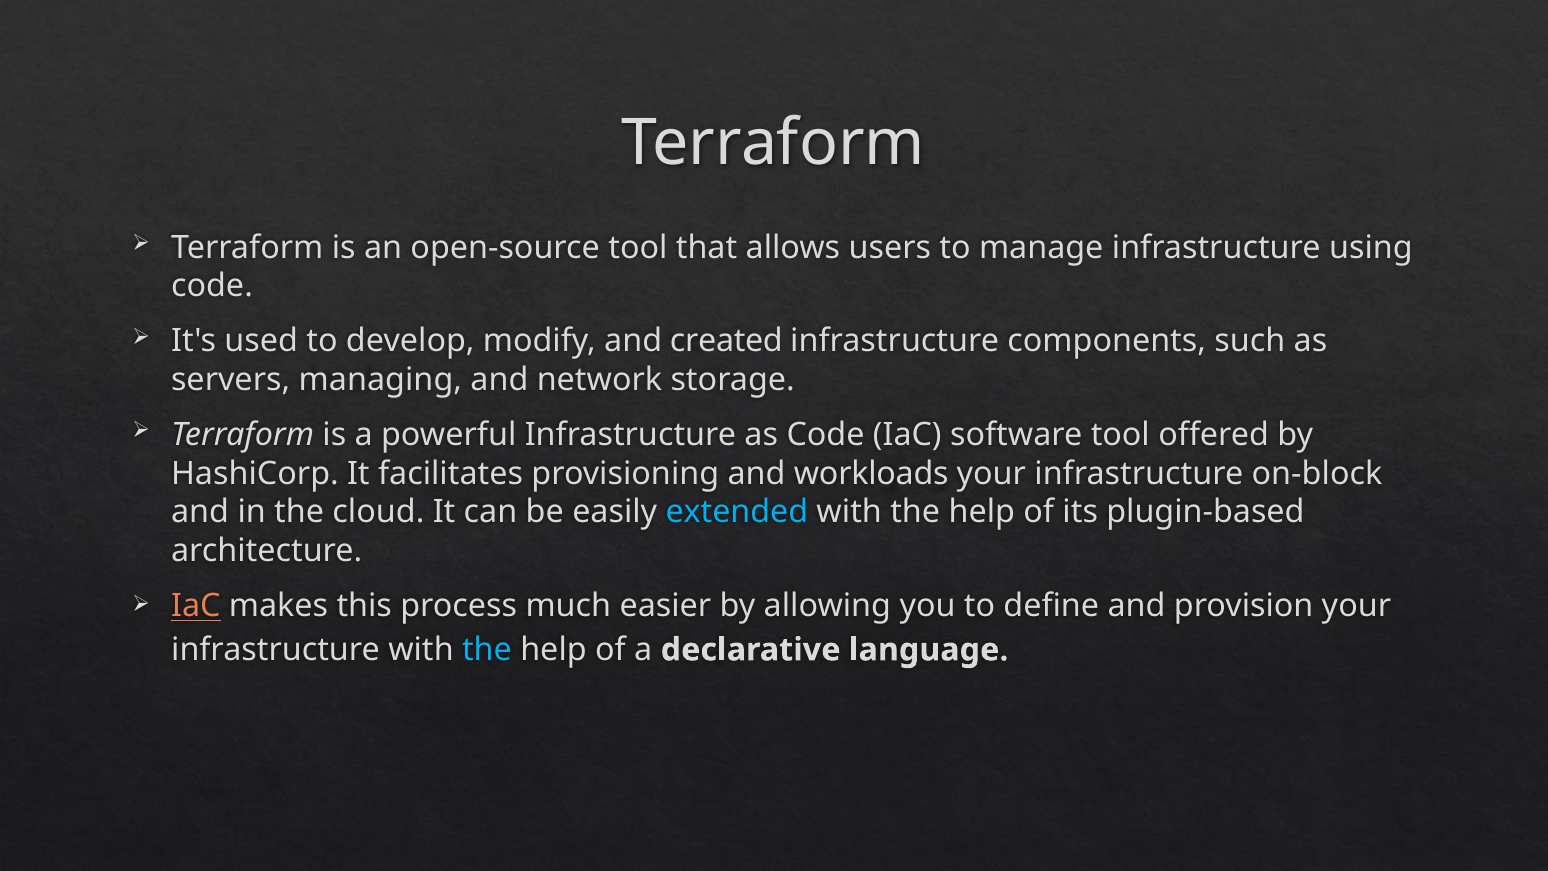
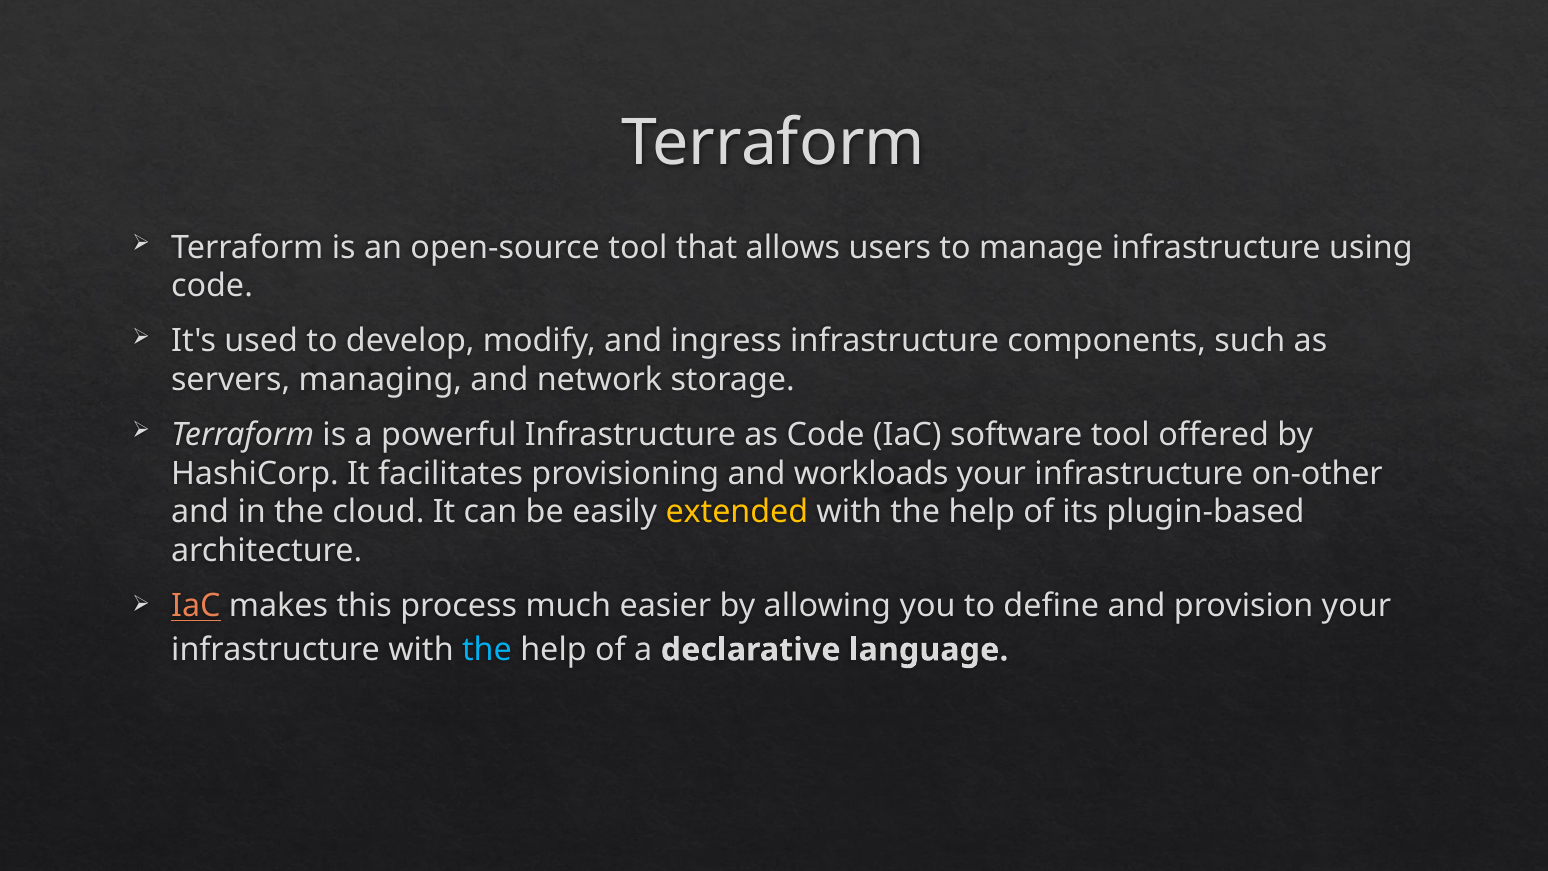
created: created -> ingress
on-block: on-block -> on-other
extended colour: light blue -> yellow
